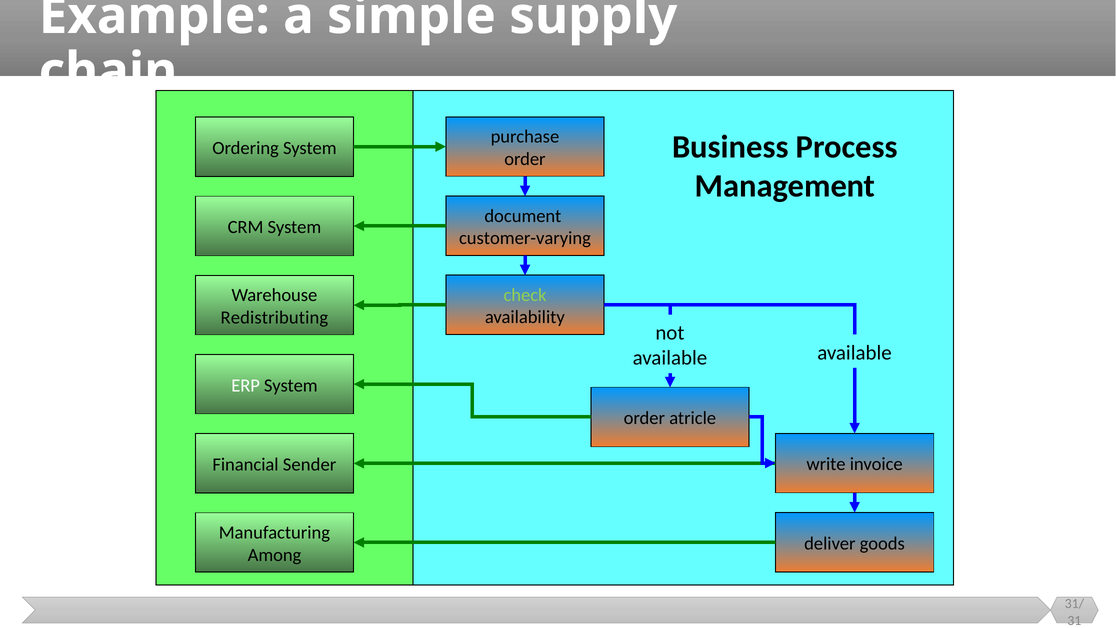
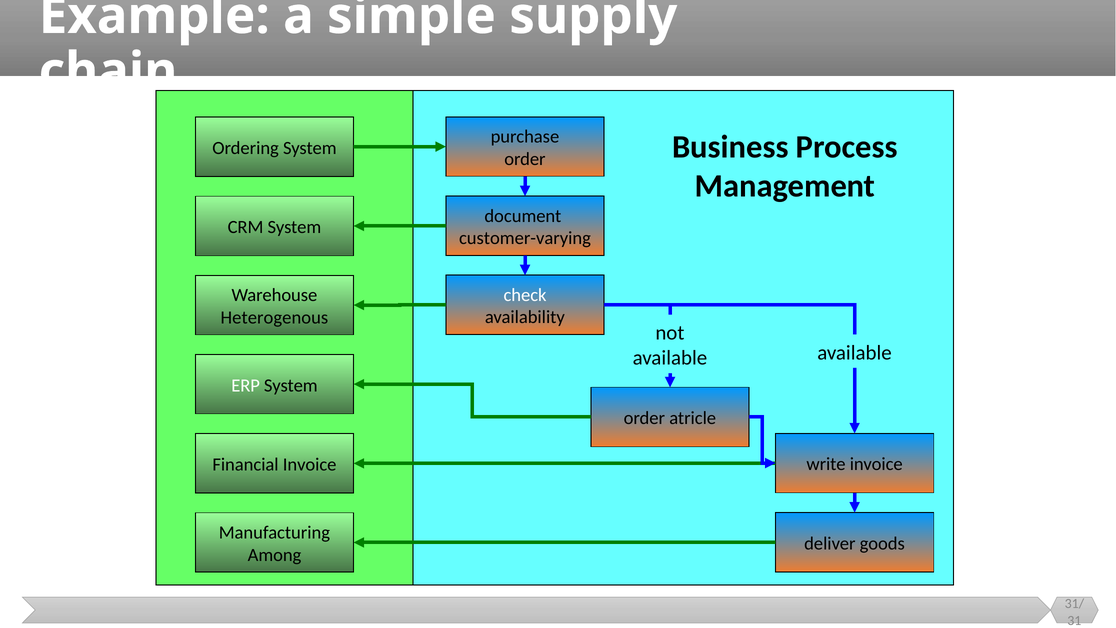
check colour: light green -> white
Redistributing: Redistributing -> Heterogenous
Financial Sender: Sender -> Invoice
